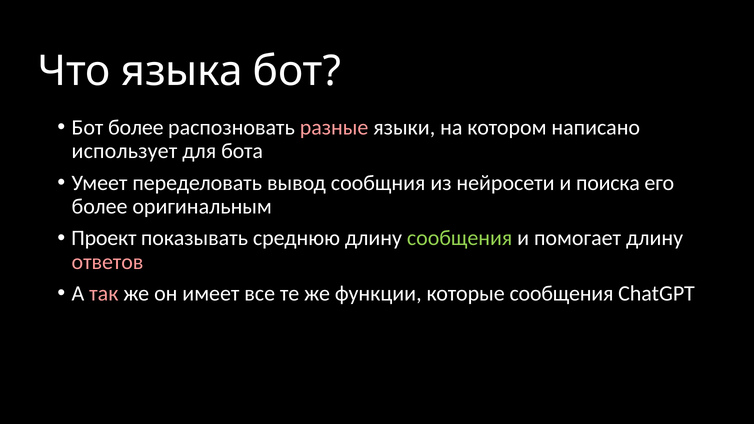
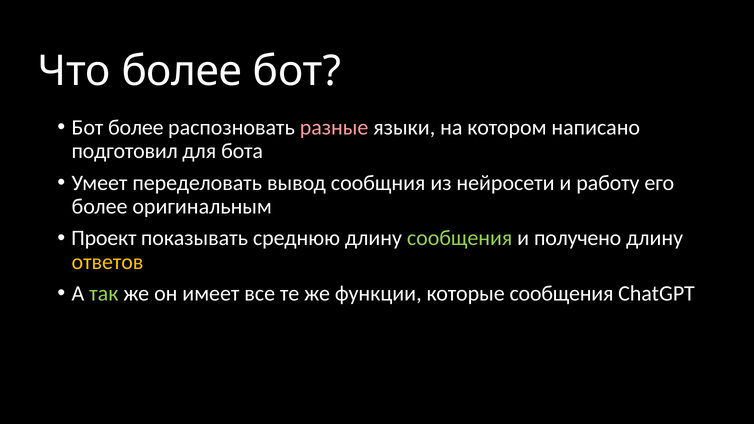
Что языка: языка -> более
использует: использует -> подготовил
поиска: поиска -> работу
помогает: помогает -> получено
ответов colour: pink -> yellow
так colour: pink -> light green
